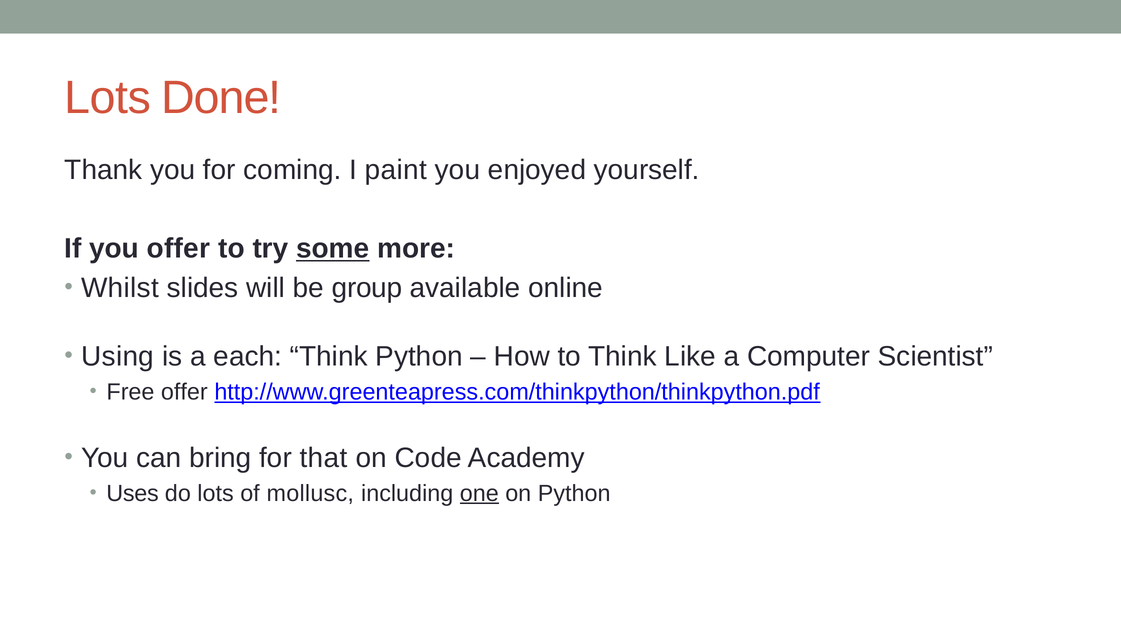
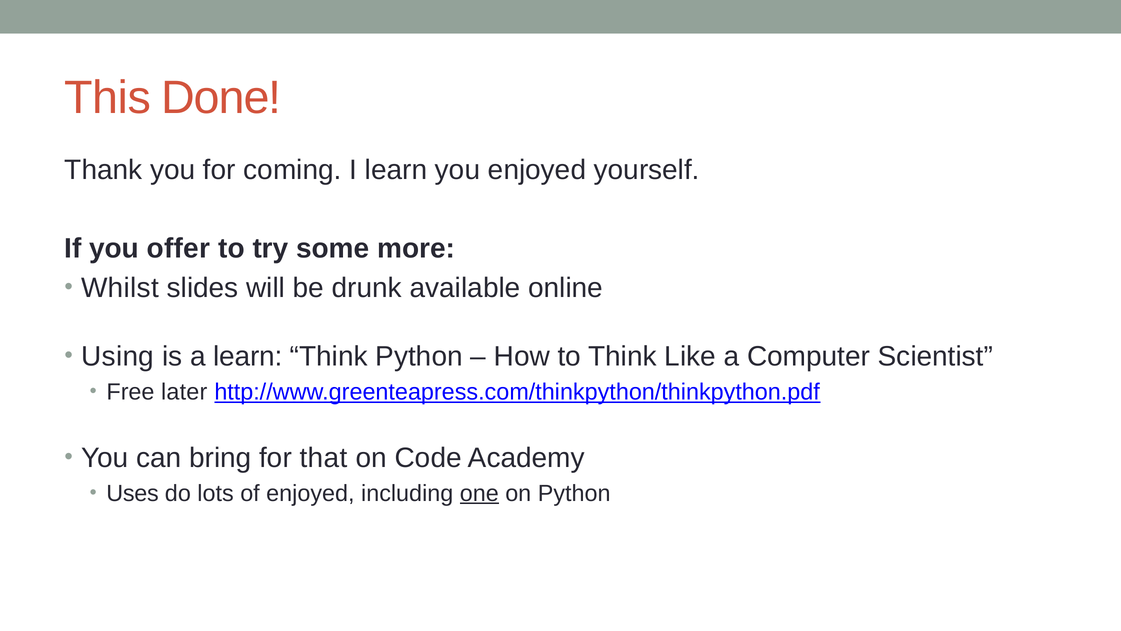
Lots at (108, 98): Lots -> This
I paint: paint -> learn
some underline: present -> none
group: group -> drunk
a each: each -> learn
Free offer: offer -> later
of mollusc: mollusc -> enjoyed
